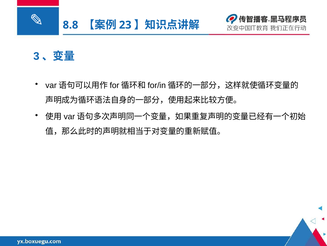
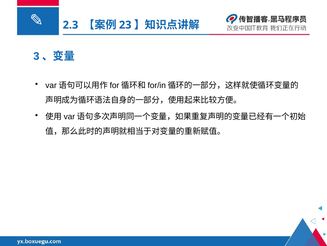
8.8: 8.8 -> 2.3
